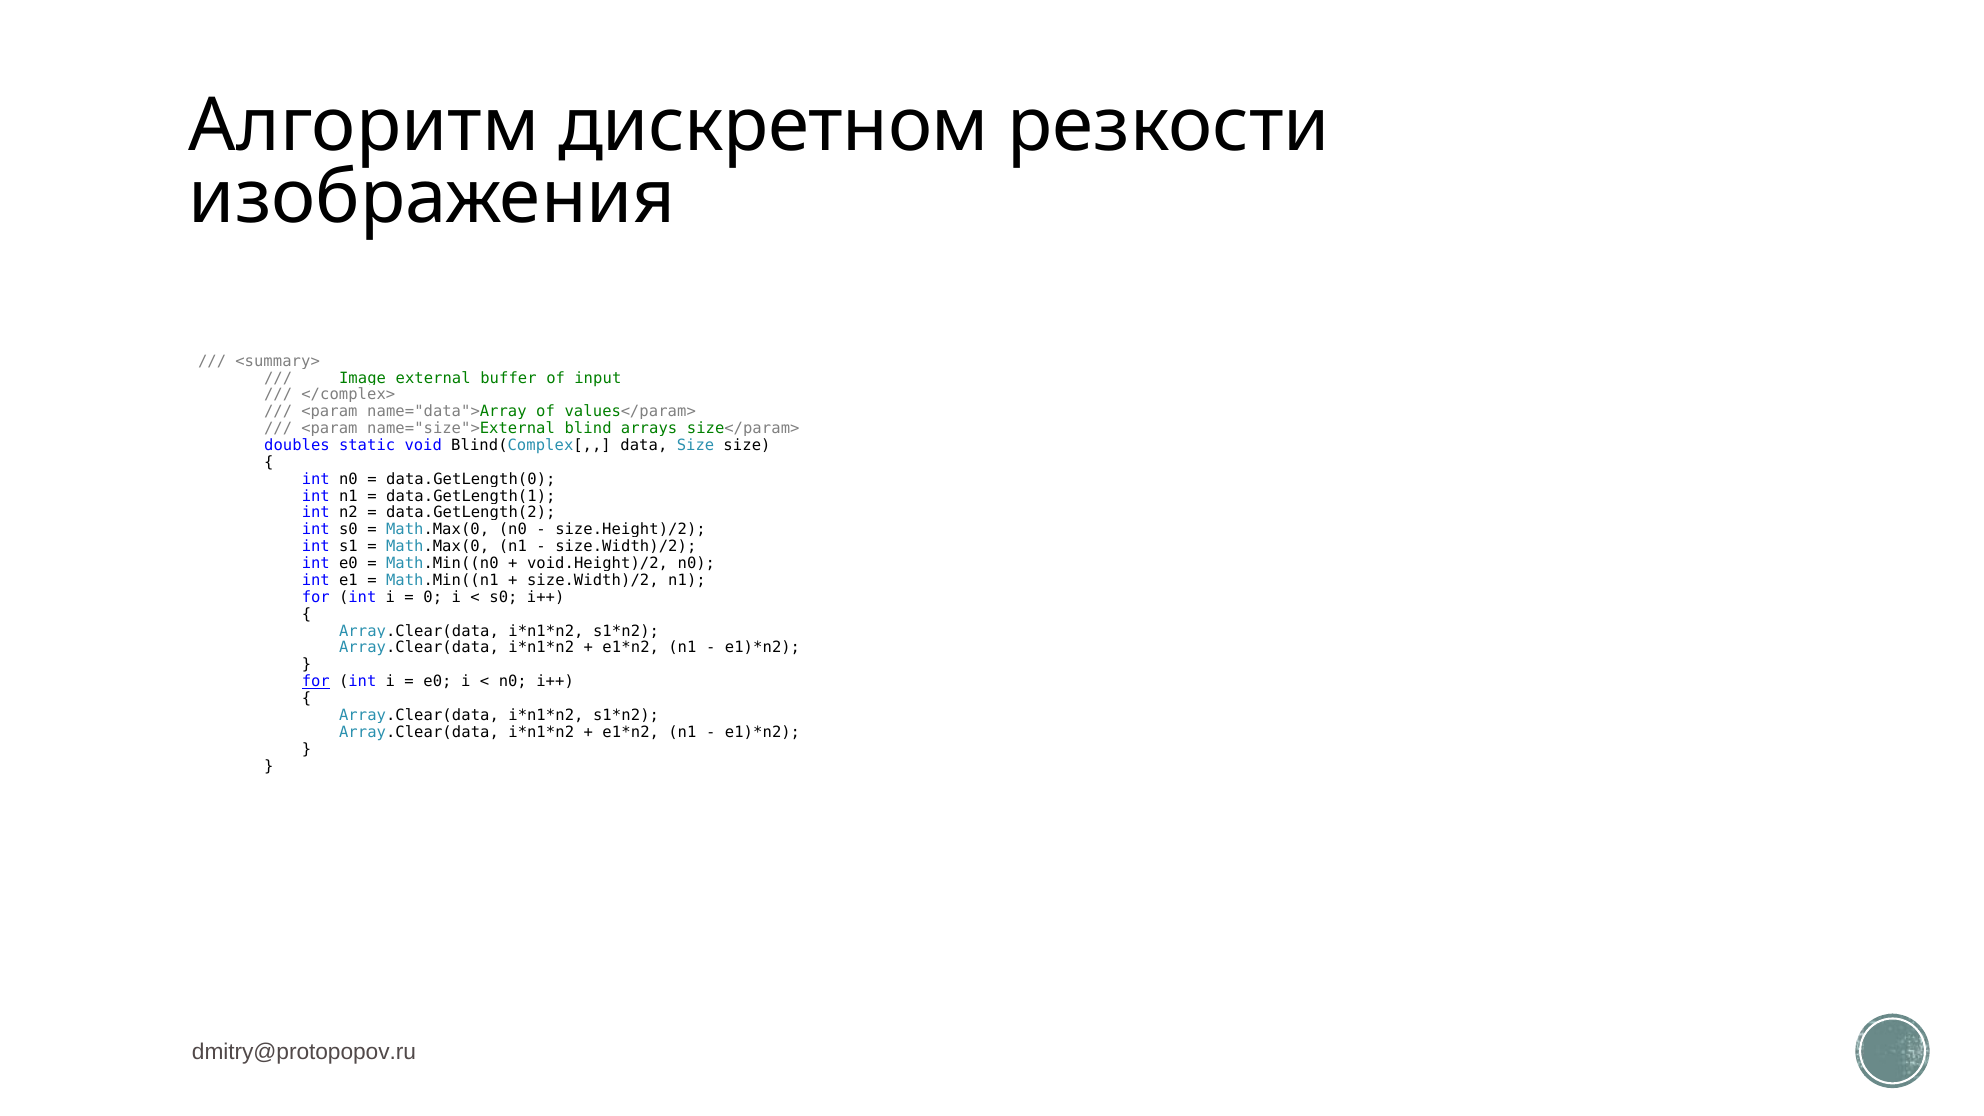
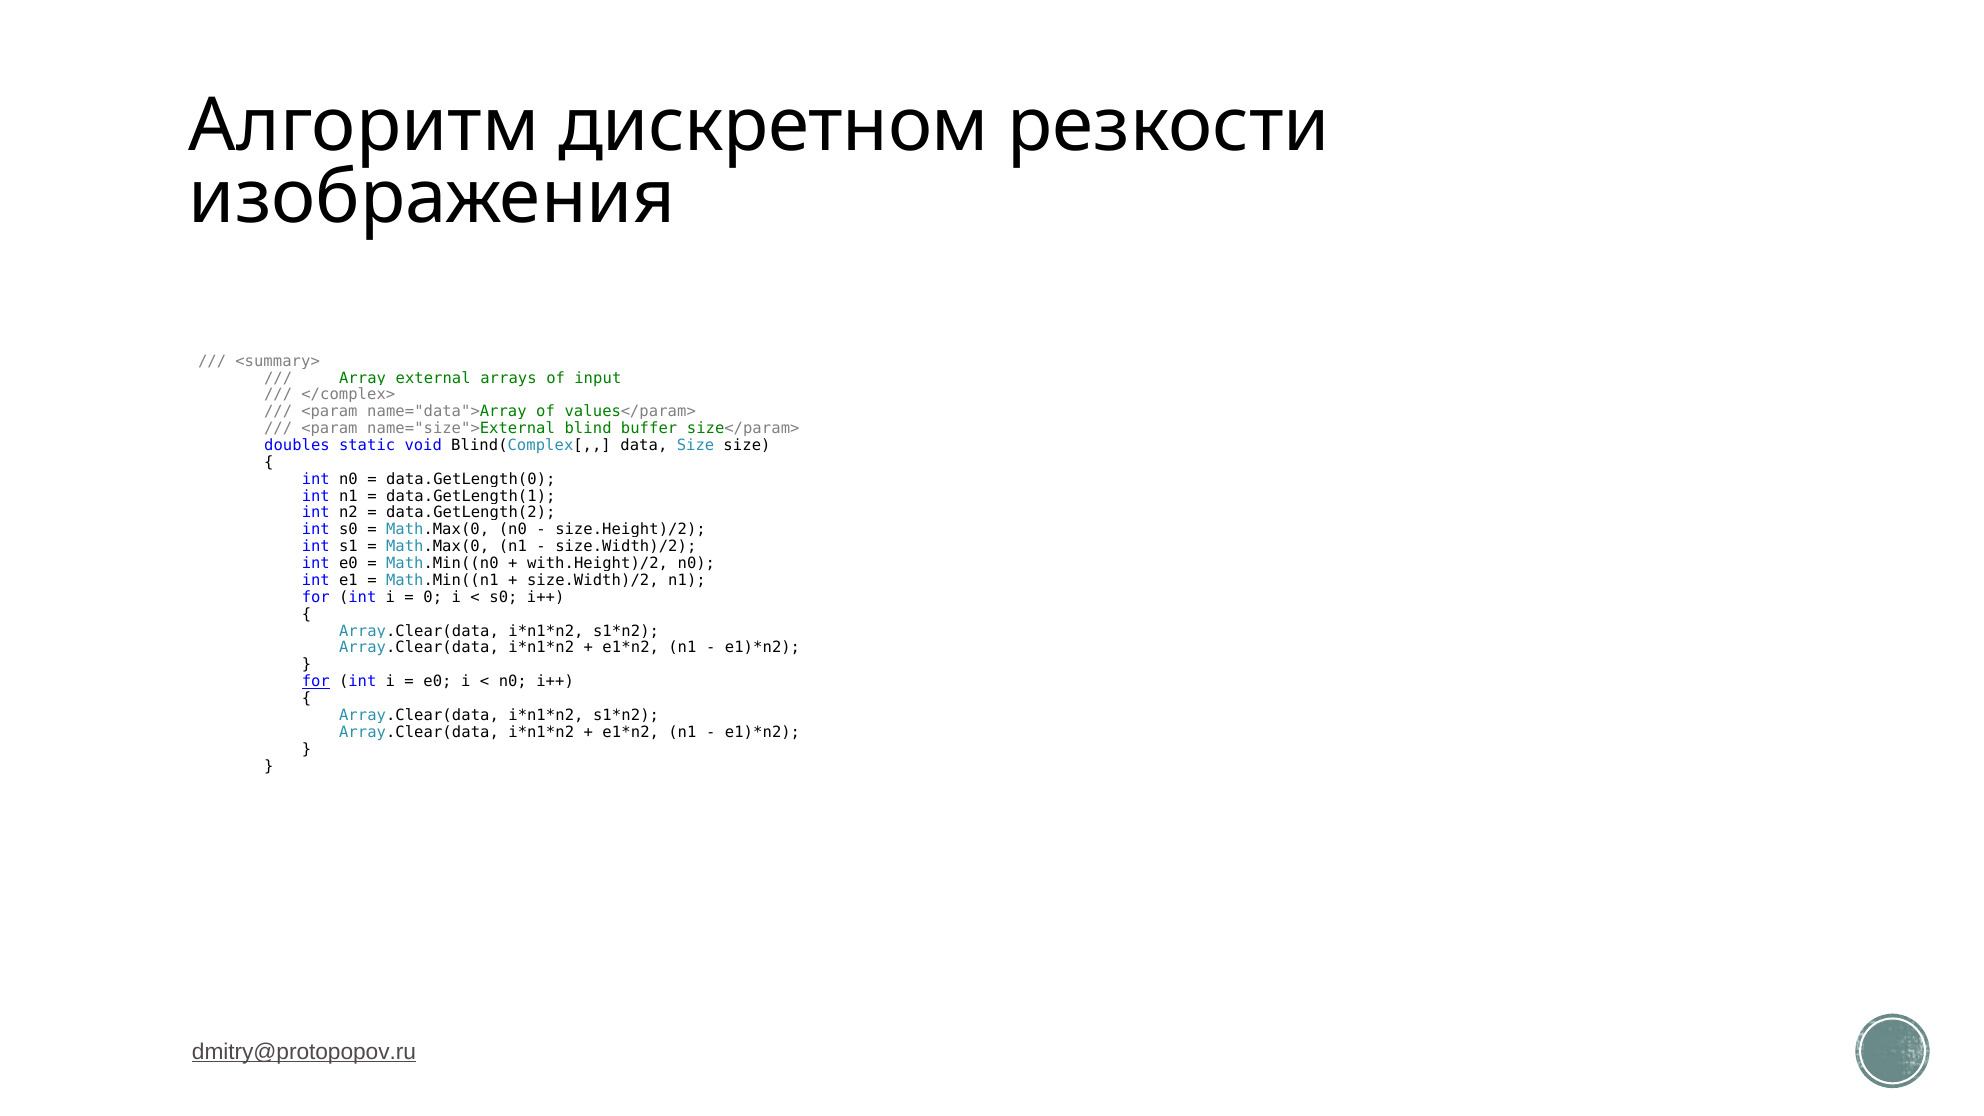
Image: Image -> Array
buffer: buffer -> arrays
arrays: arrays -> buffer
void.Height)/2: void.Height)/2 -> with.Height)/2
dmitry@protopopov.ru underline: none -> present
